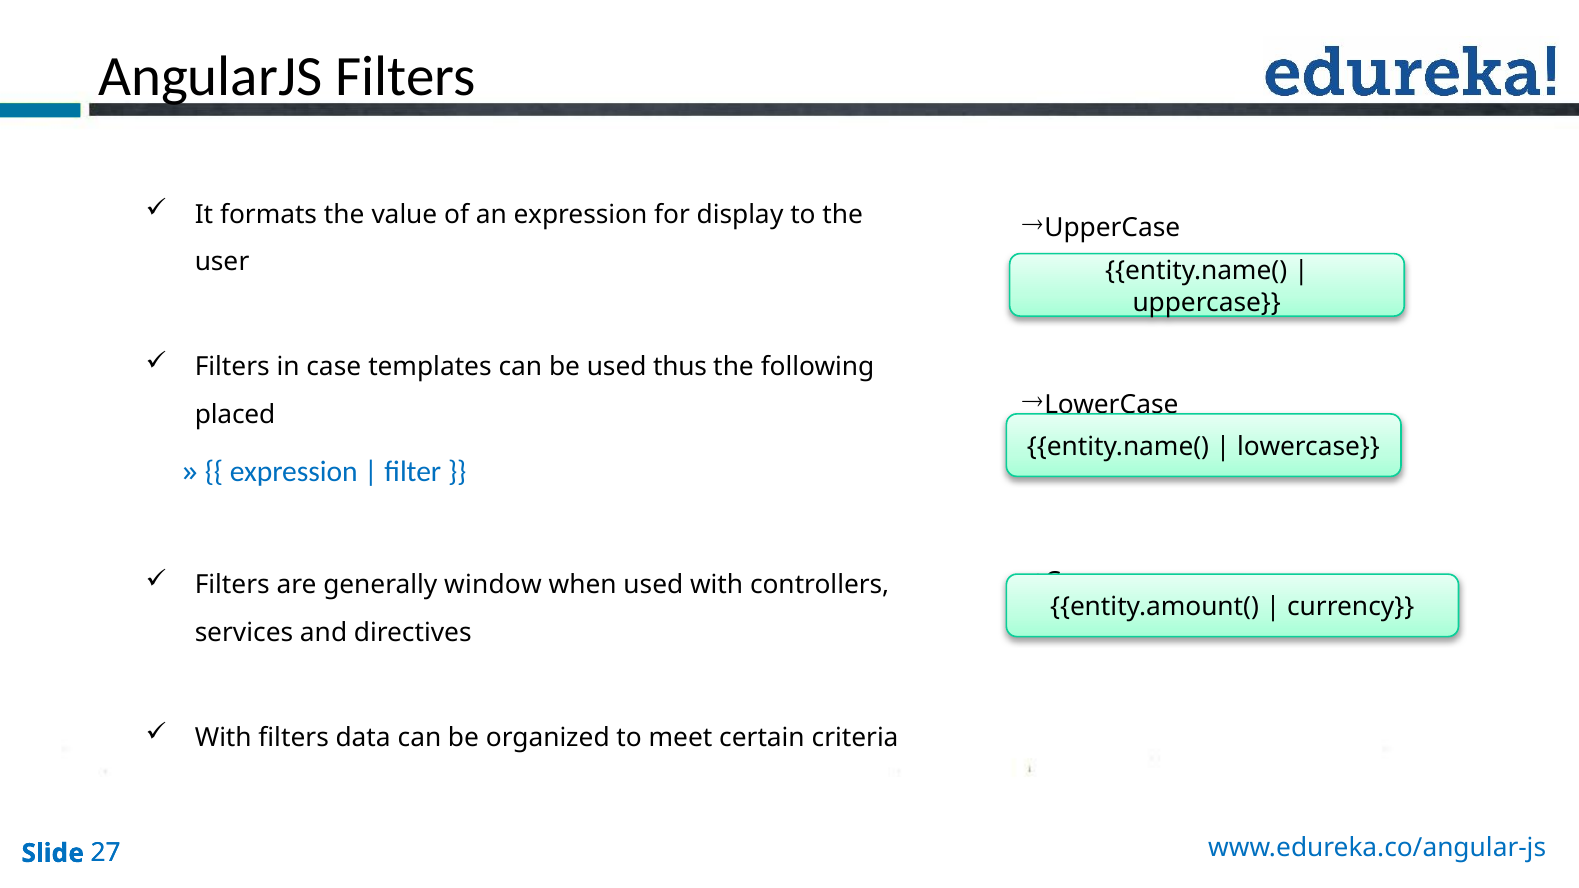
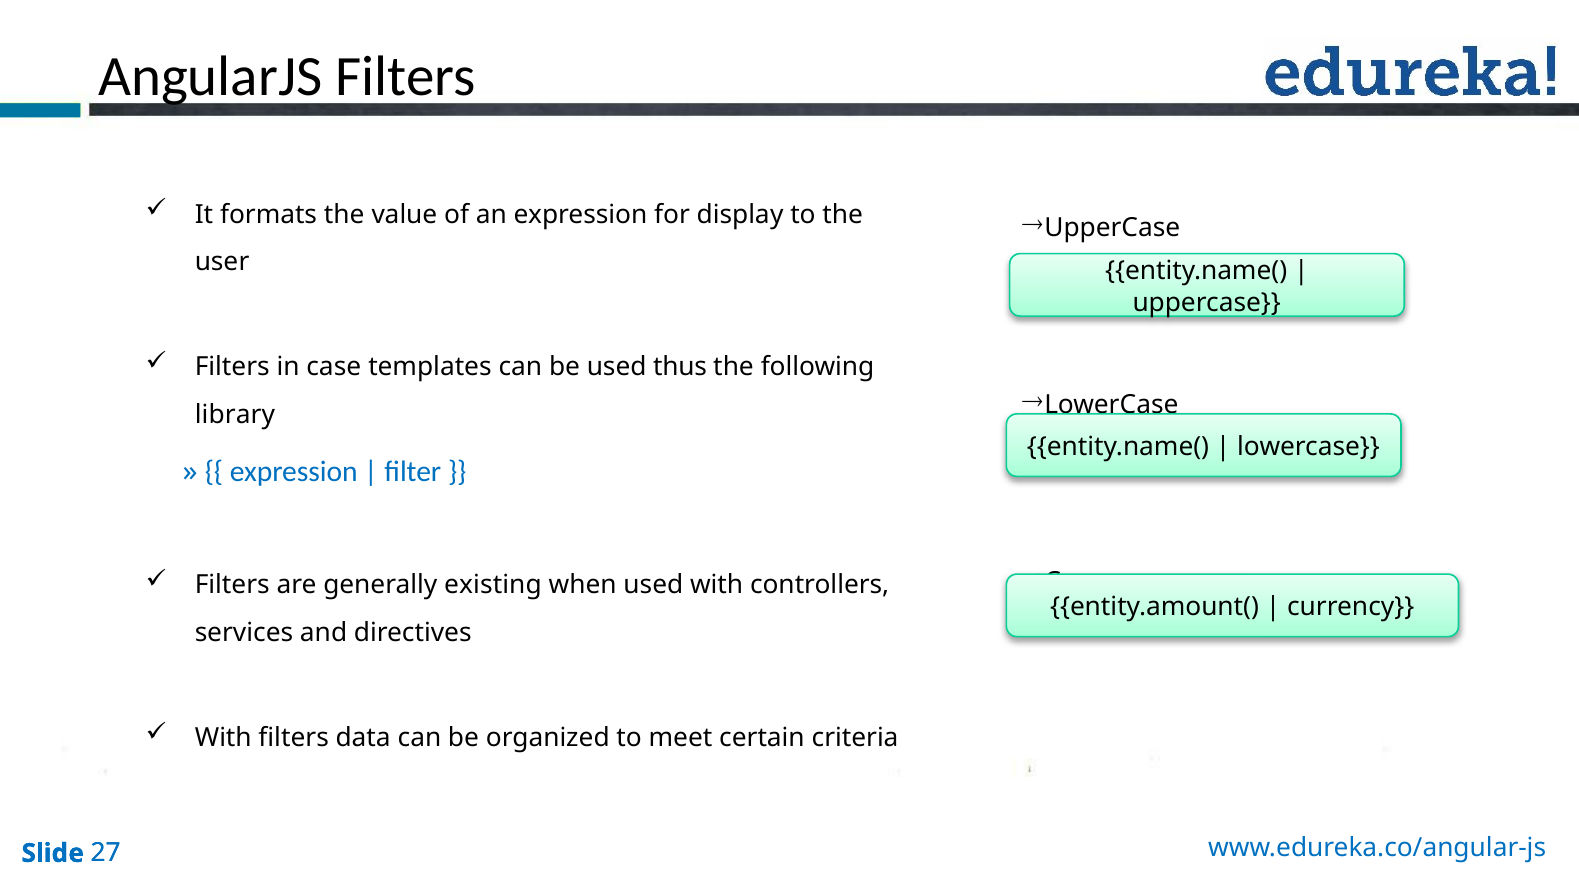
placed: placed -> library
window: window -> existing
